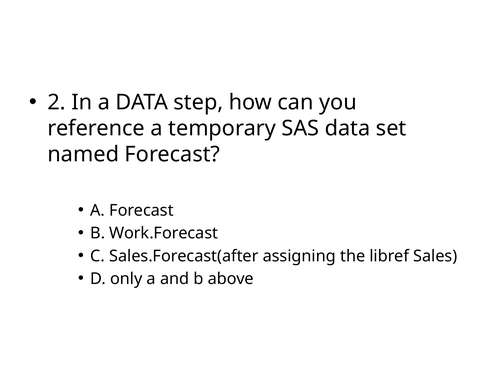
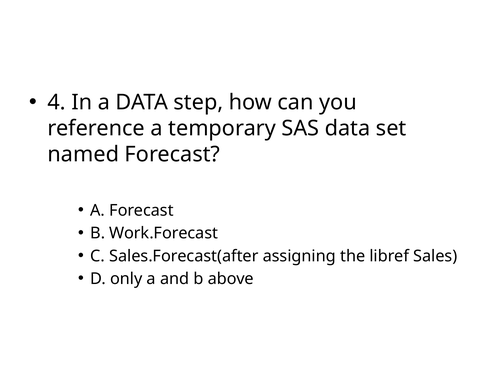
2: 2 -> 4
